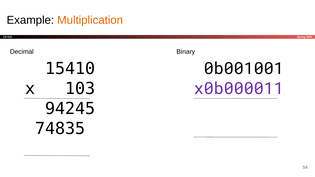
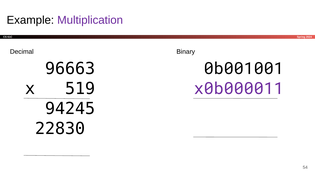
Multiplication colour: orange -> purple
15410: 15410 -> 96663
103: 103 -> 519
74835: 74835 -> 22830
